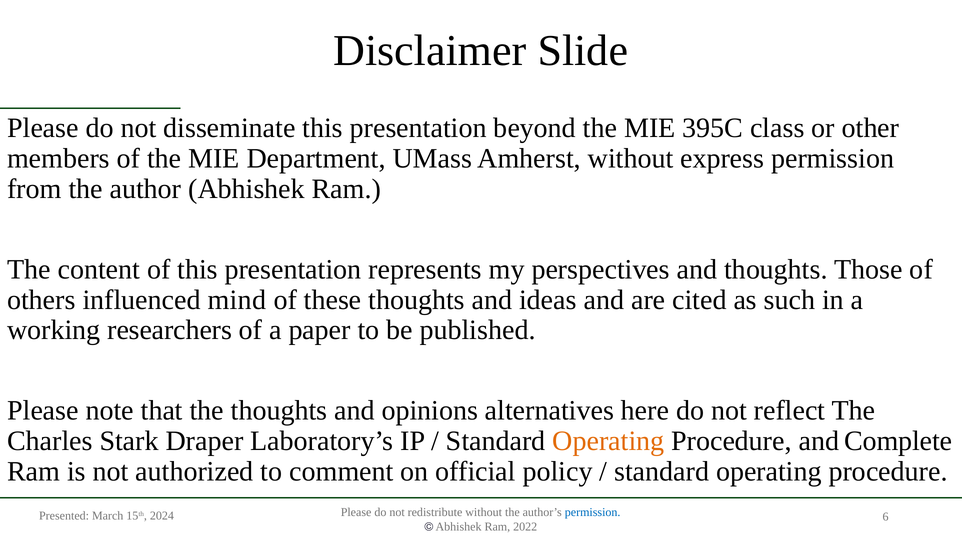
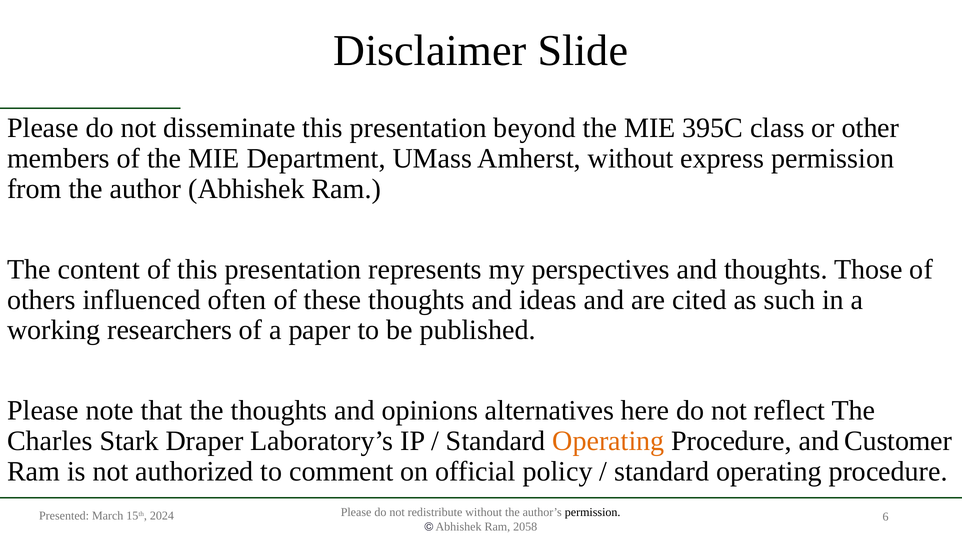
mind: mind -> often
Complete: Complete -> Customer
permission at (593, 512) colour: blue -> black
2022: 2022 -> 2058
